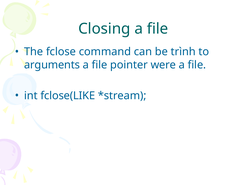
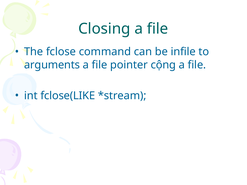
trình: trình -> infile
were: were -> cộng
